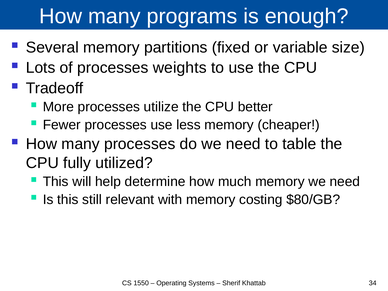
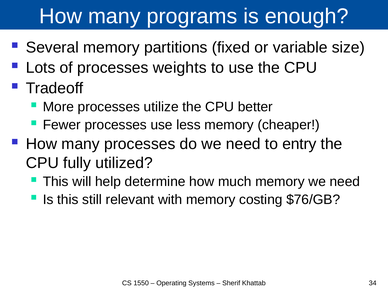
table: table -> entry
$80/GB: $80/GB -> $76/GB
